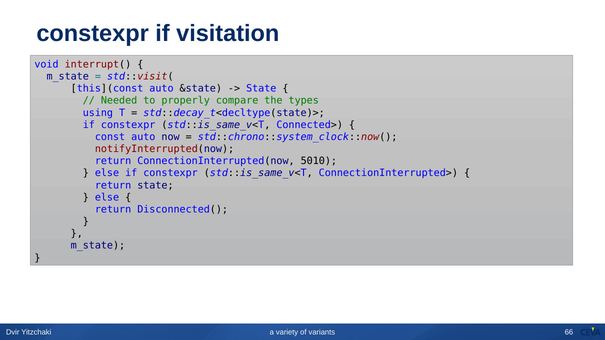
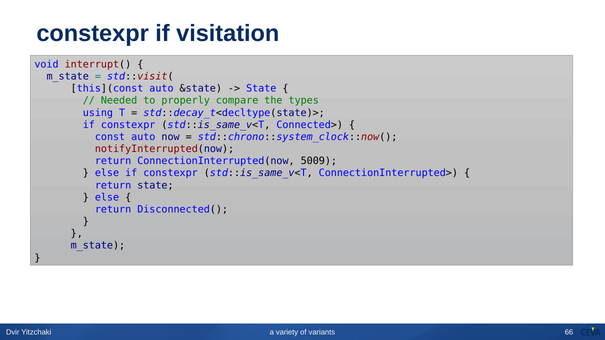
5010: 5010 -> 5009
